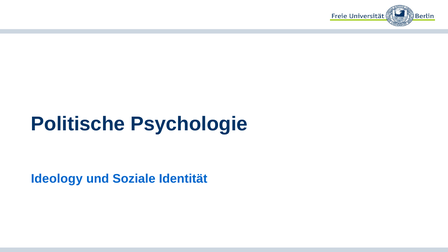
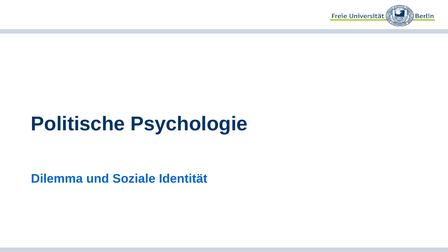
Ideology: Ideology -> Dilemma
